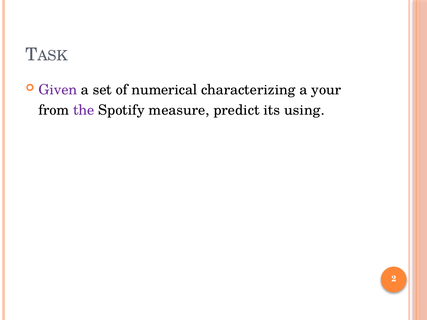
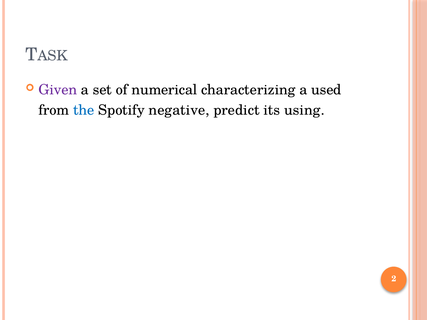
your: your -> used
the colour: purple -> blue
measure: measure -> negative
